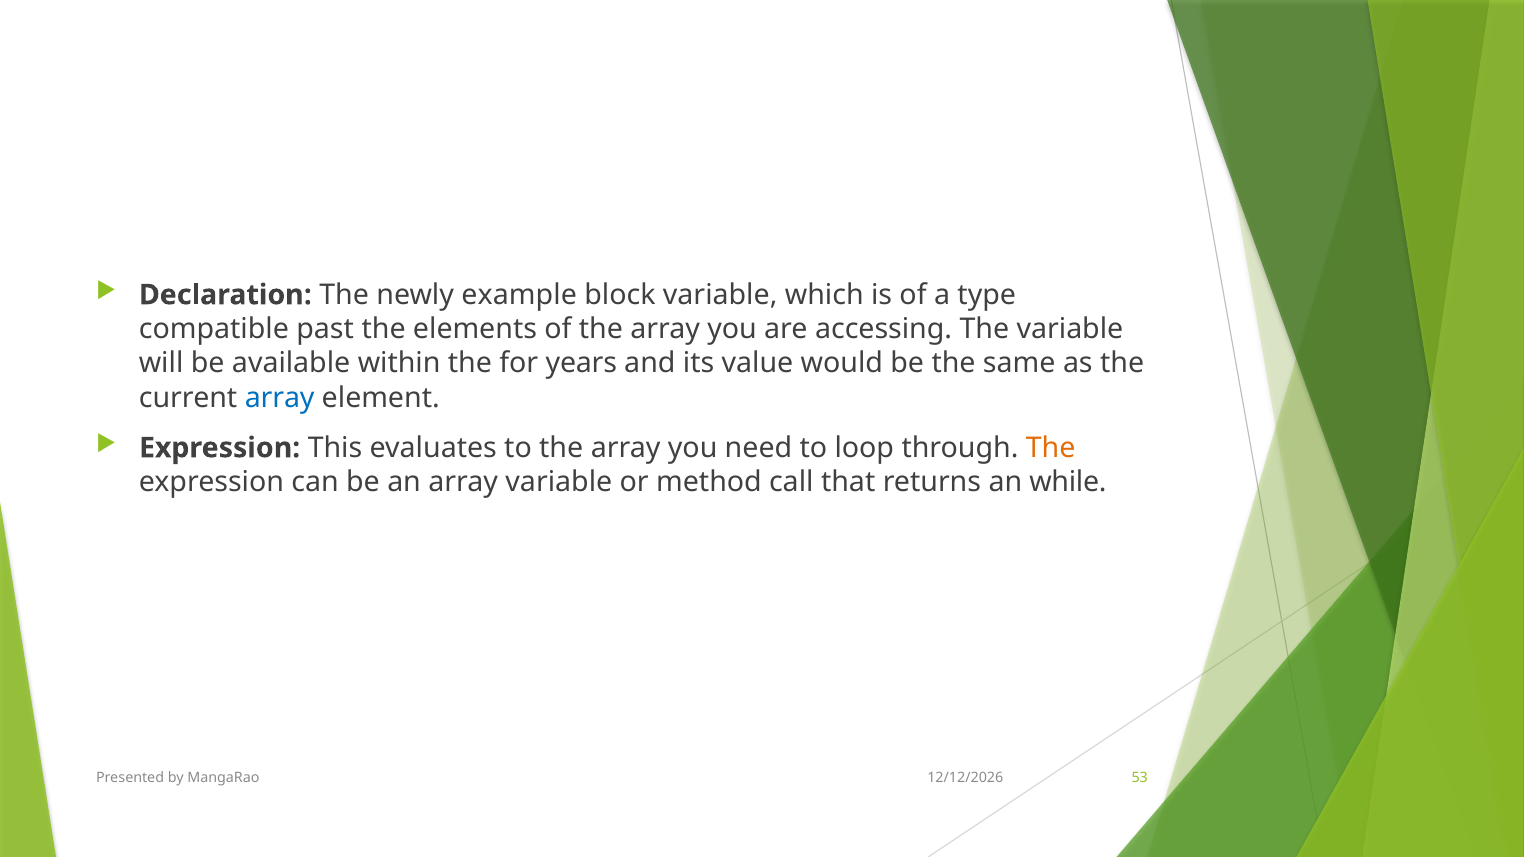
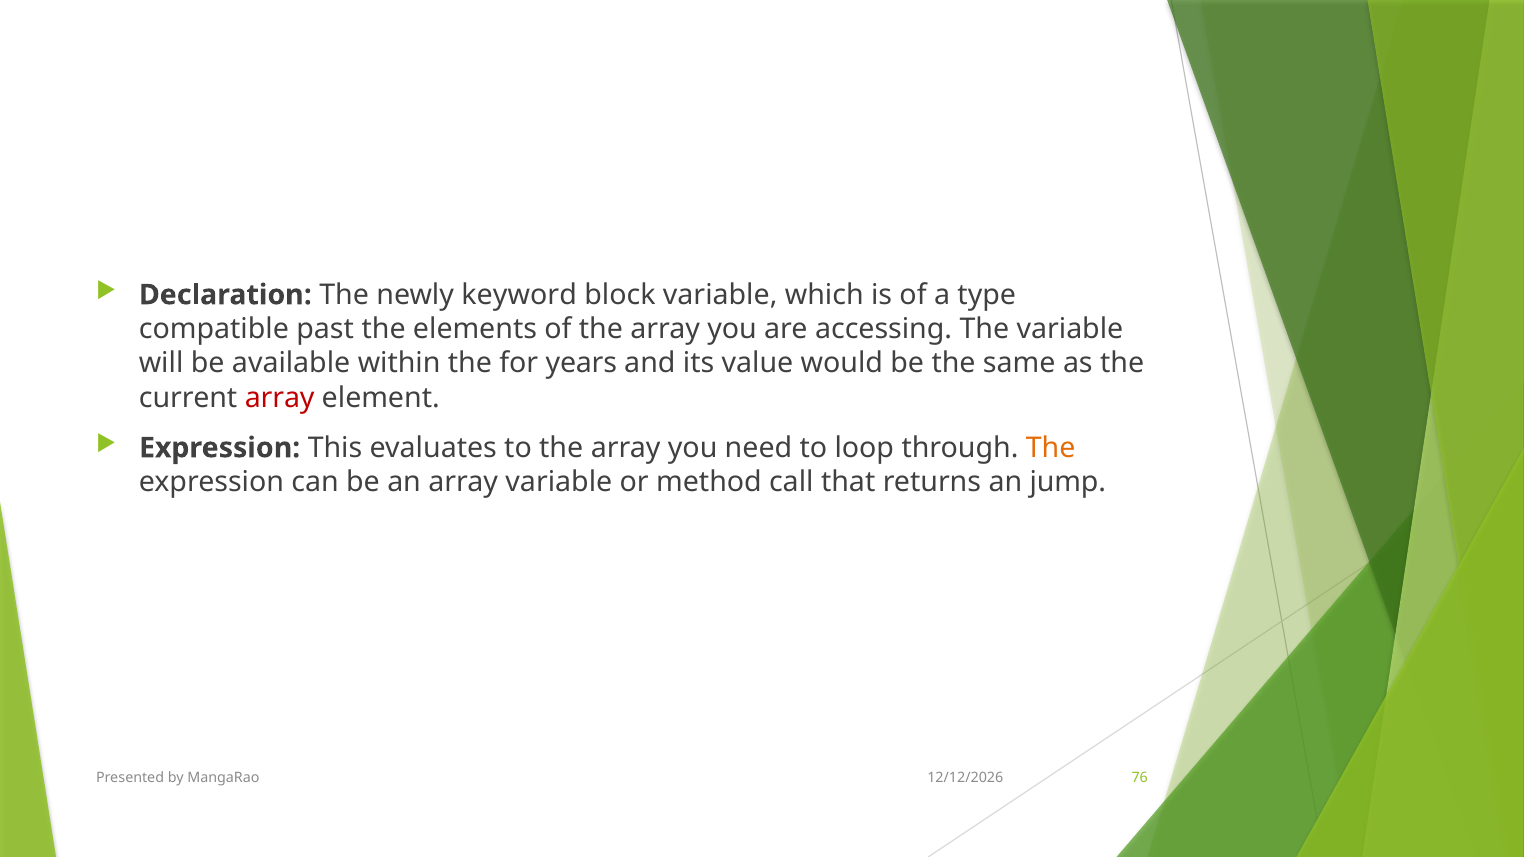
example: example -> keyword
array at (280, 398) colour: blue -> red
while: while -> jump
53: 53 -> 76
